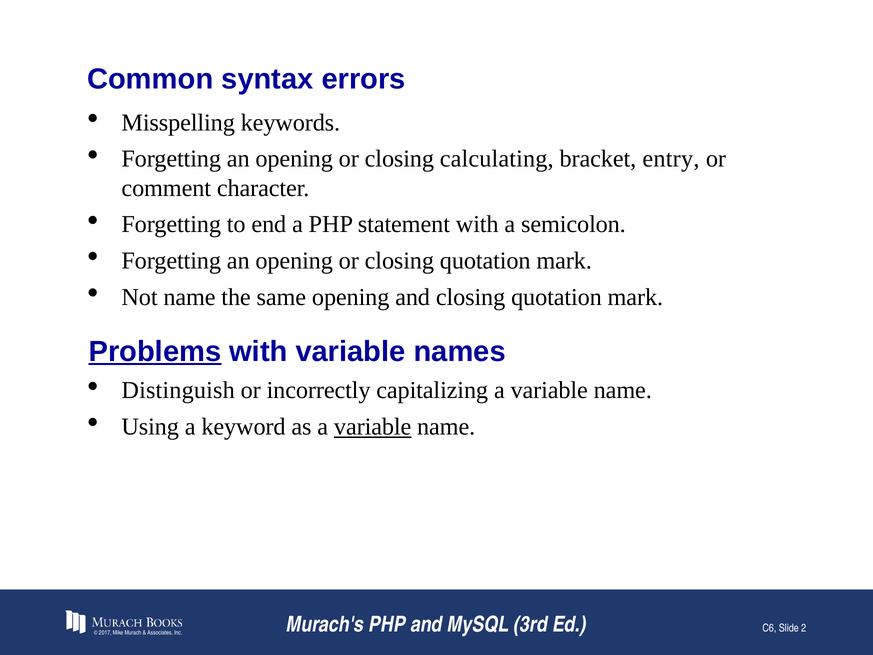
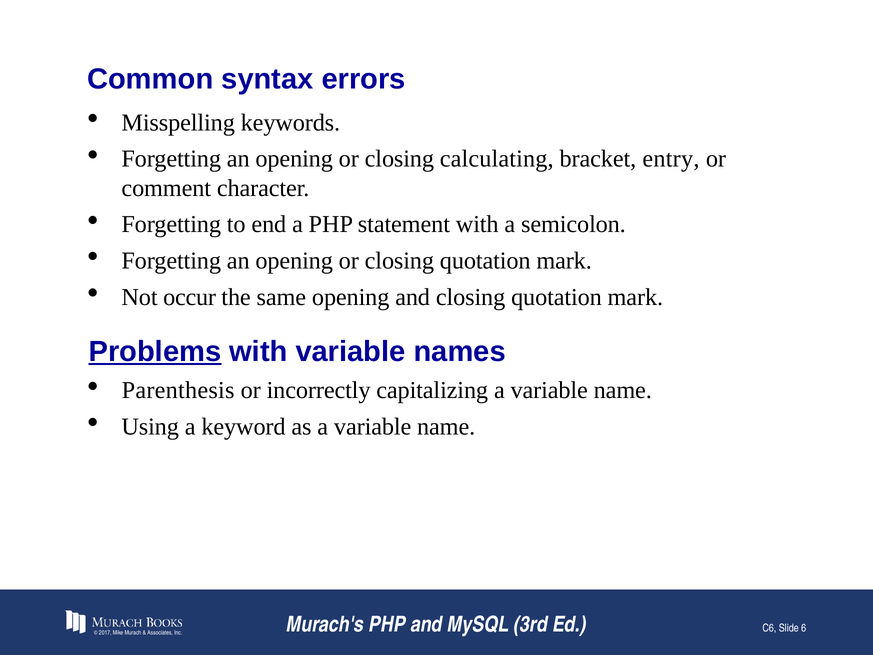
Not name: name -> occur
Distinguish: Distinguish -> Parenthesis
variable at (373, 427) underline: present -> none
2: 2 -> 6
